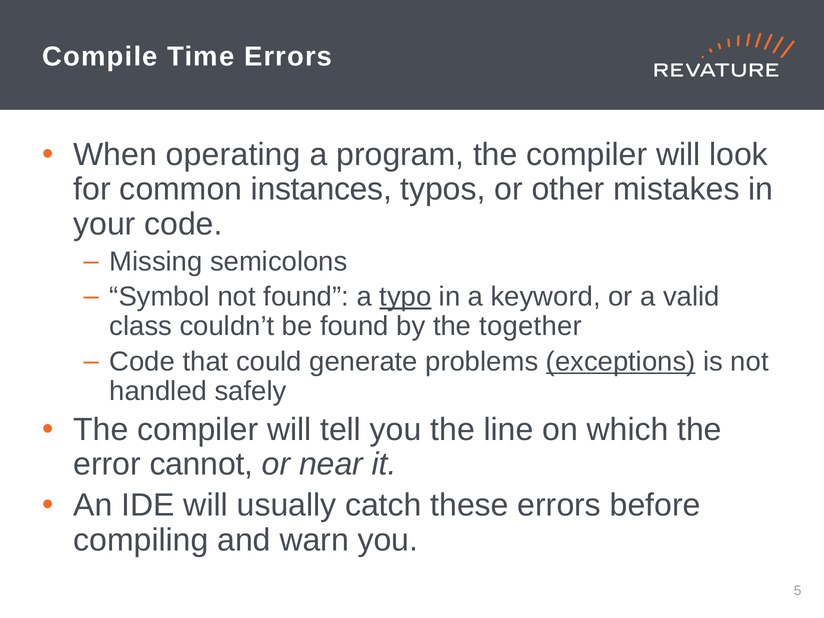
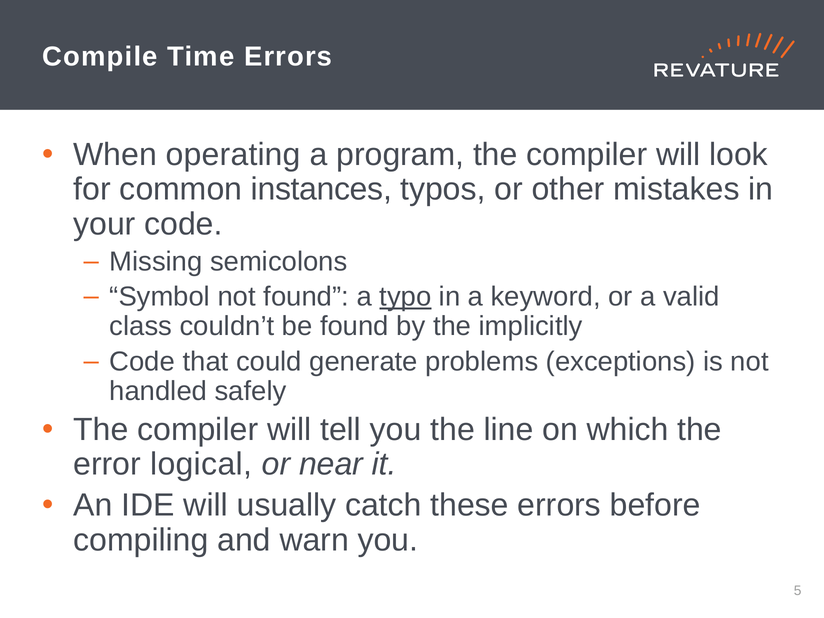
together: together -> implicitly
exceptions underline: present -> none
cannot: cannot -> logical
